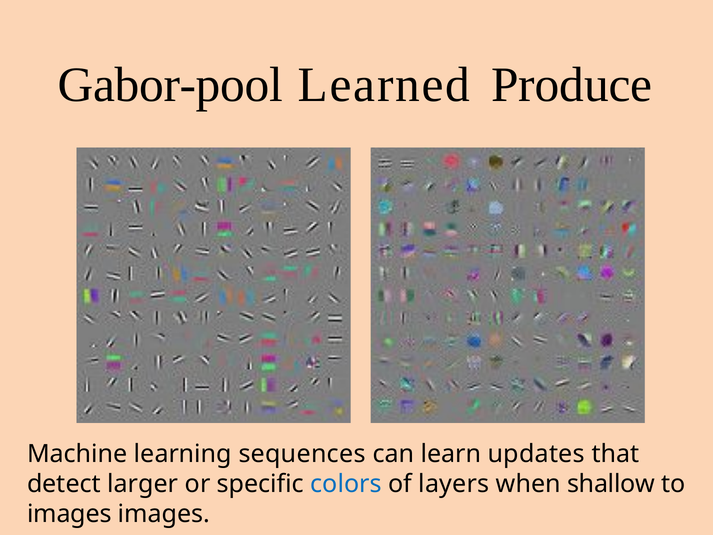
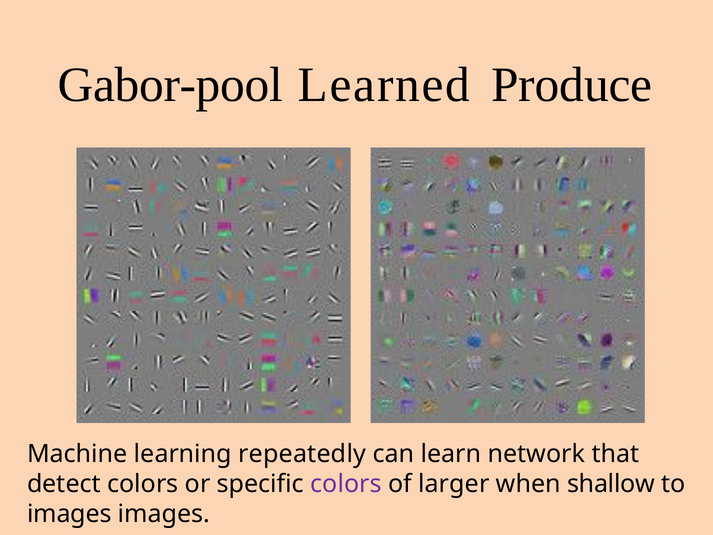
sequences: sequences -> repeatedly
updates: updates -> network
detect larger: larger -> colors
colors at (346, 484) colour: blue -> purple
layers: layers -> larger
